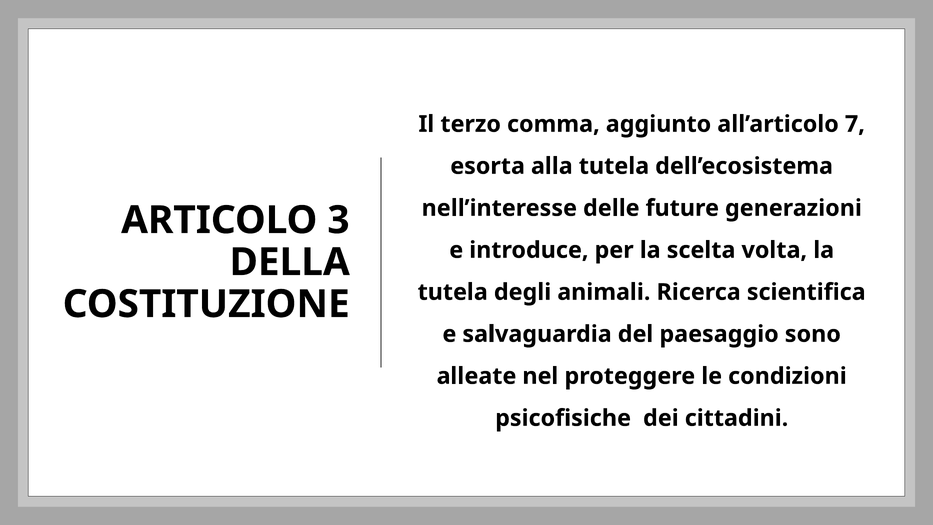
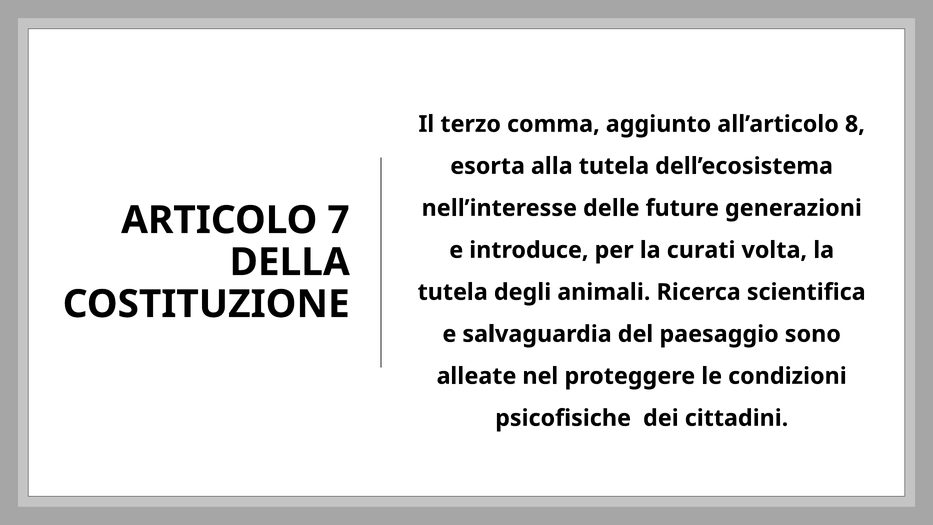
7: 7 -> 8
3: 3 -> 7
scelta: scelta -> curati
